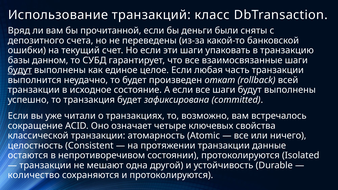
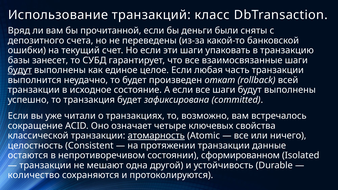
данном: данном -> занесет
атомарность underline: none -> present
состоянии протоколируются: протоколируются -> сформированном
